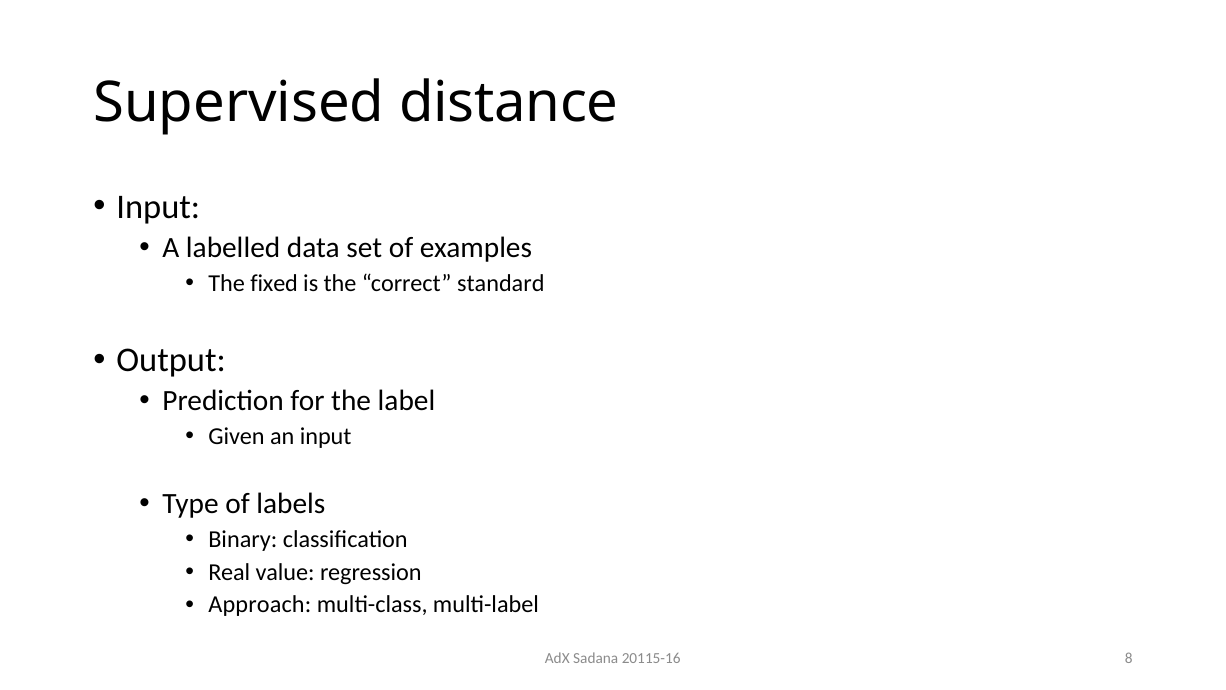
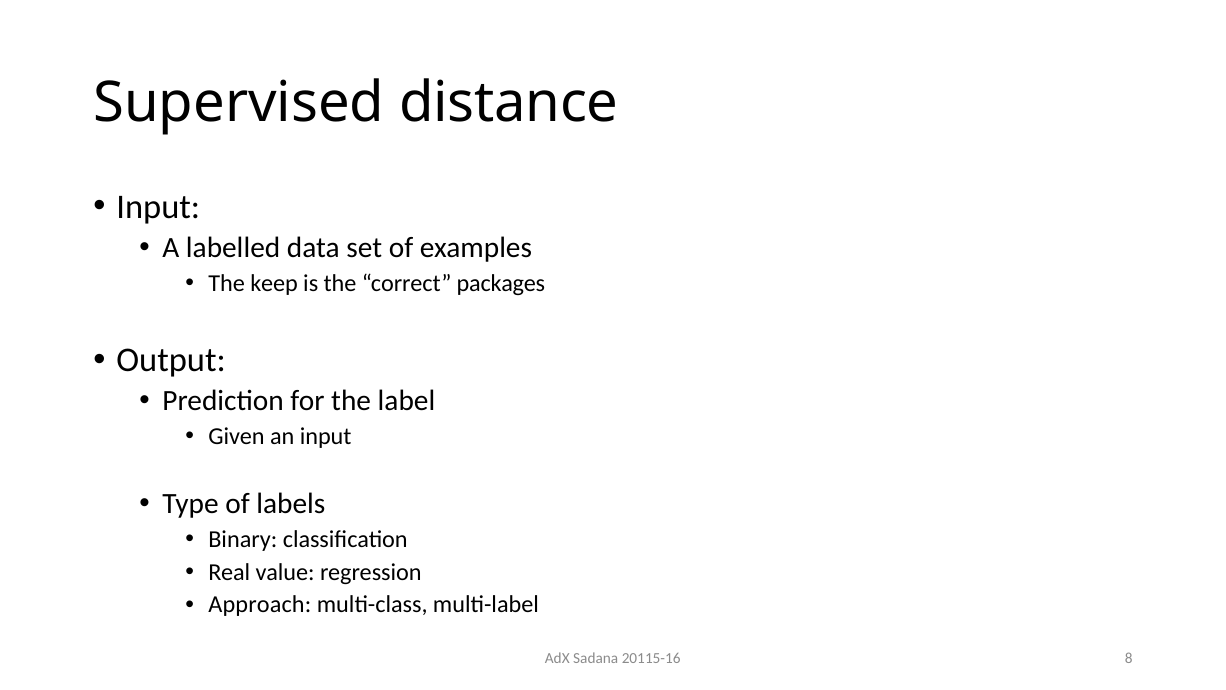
fixed: fixed -> keep
standard: standard -> packages
